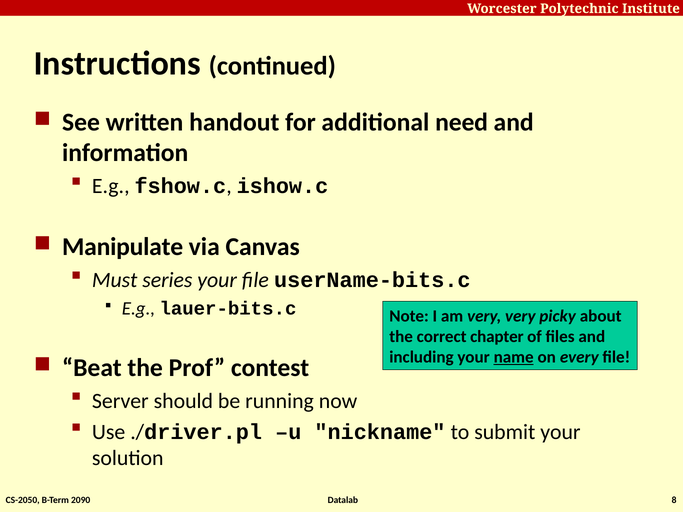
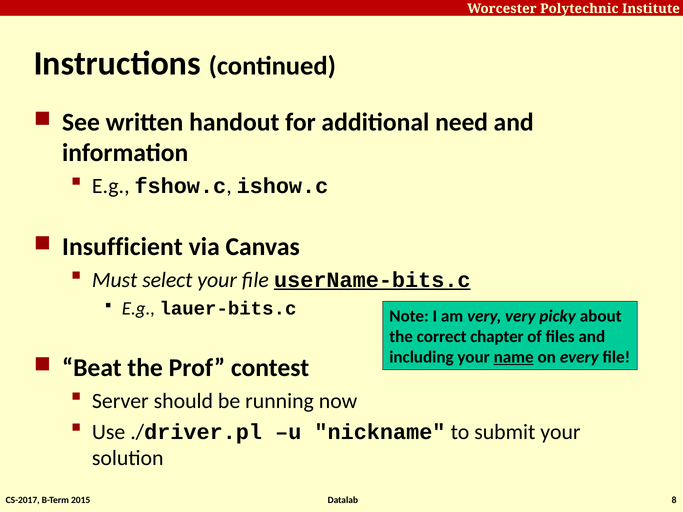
Manipulate: Manipulate -> Insufficient
series: series -> select
userName-bits.c underline: none -> present
CS-2050: CS-2050 -> CS-2017
2090: 2090 -> 2015
